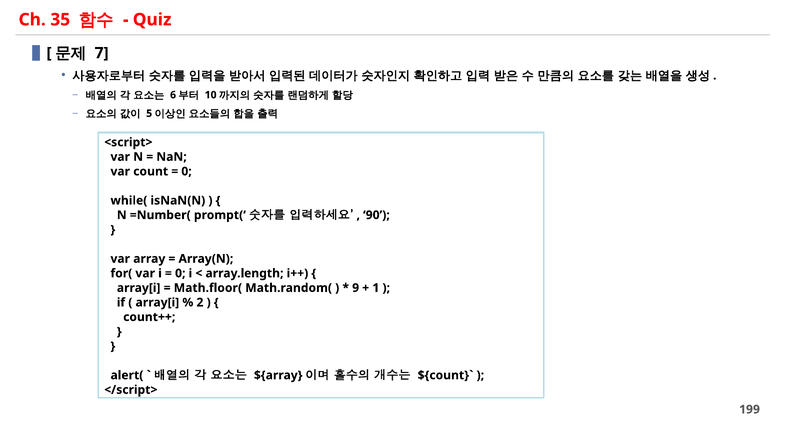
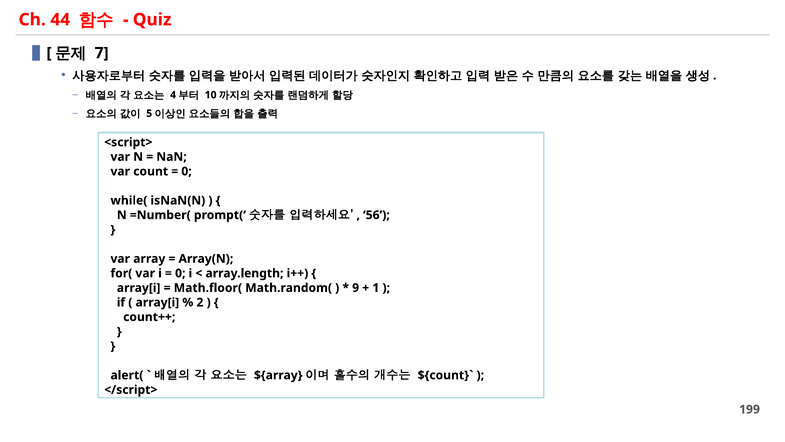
35: 35 -> 44
6: 6 -> 4
90: 90 -> 56
